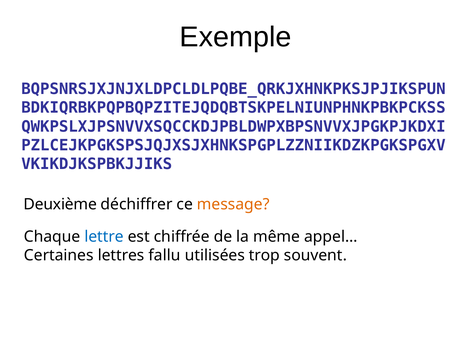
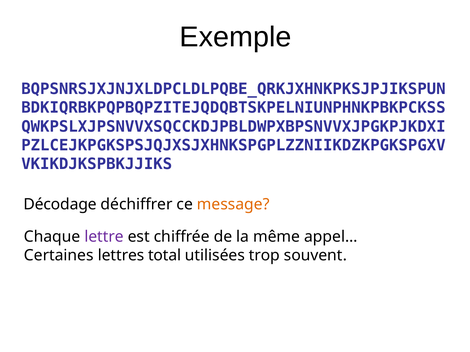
Deuxième: Deuxième -> Décodage
lettre colour: blue -> purple
fallu: fallu -> total
